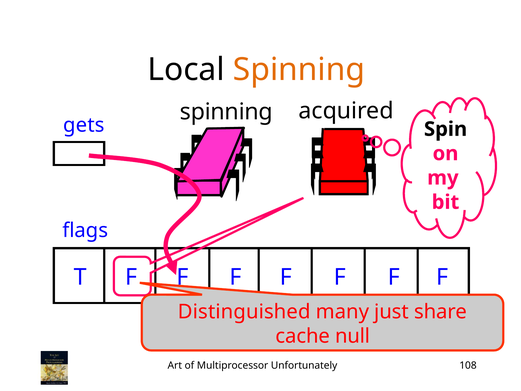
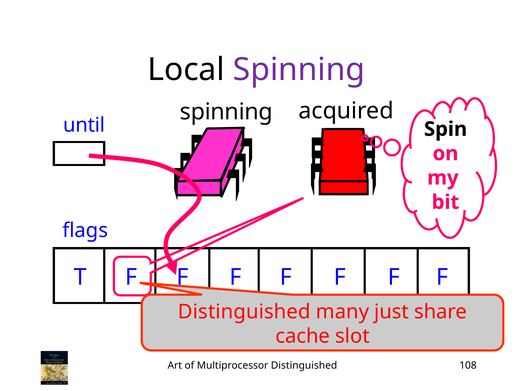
Spinning at (299, 70) colour: orange -> purple
gets: gets -> until
null: null -> slot
Multiprocessor Unfortunately: Unfortunately -> Distinguished
